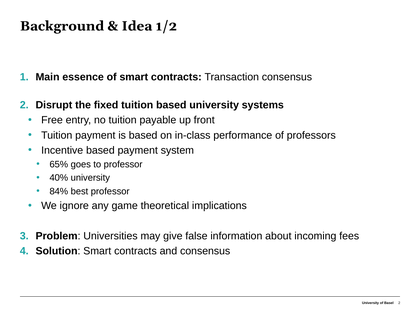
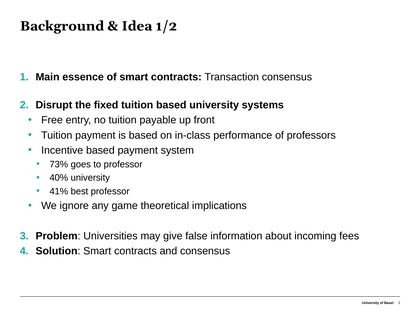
65%: 65% -> 73%
84%: 84% -> 41%
